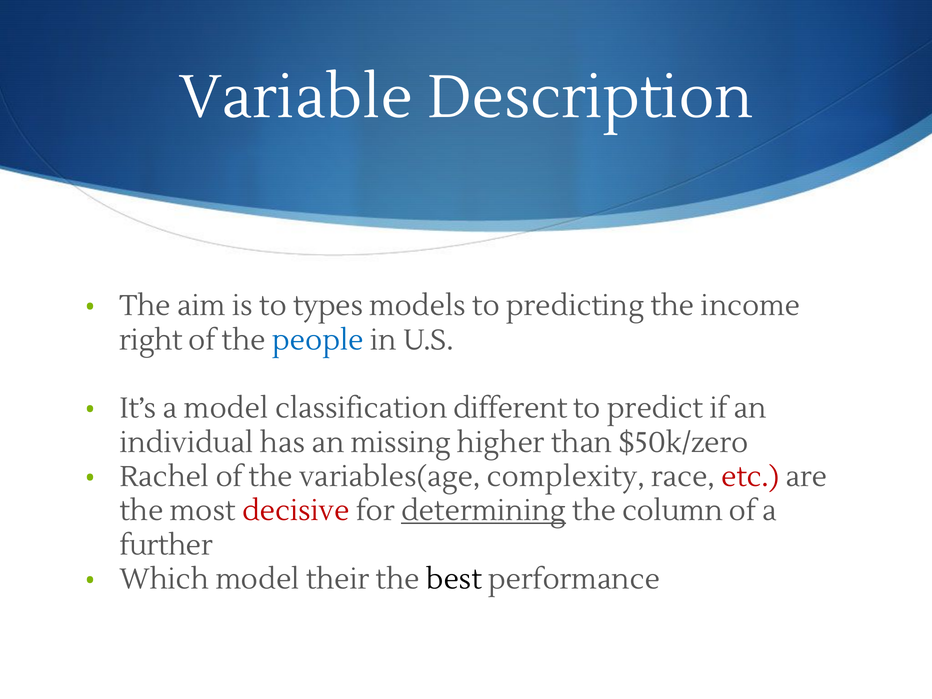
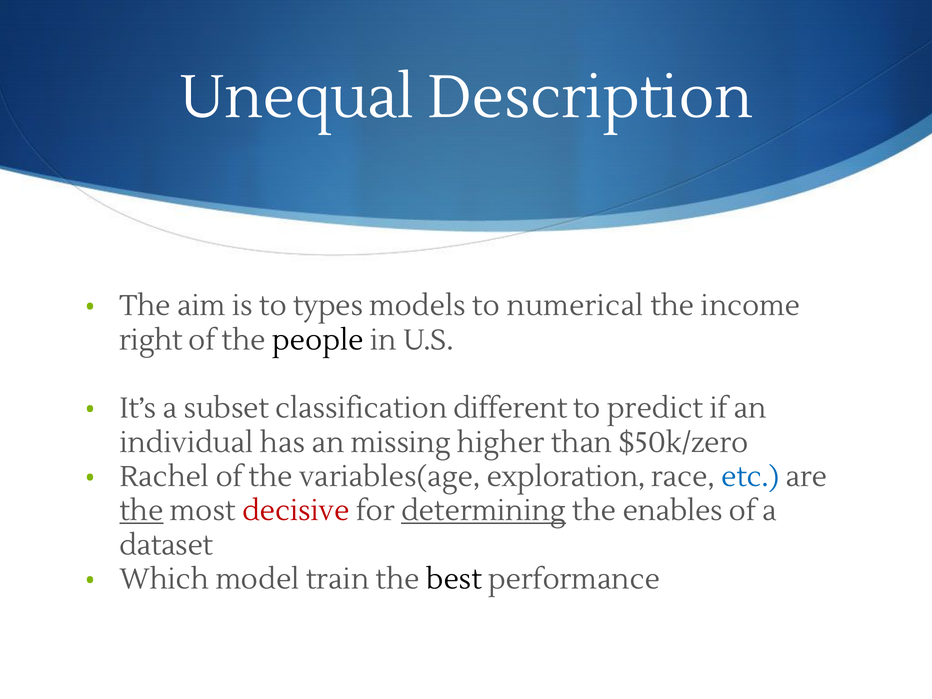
Variable: Variable -> Unequal
predicting: predicting -> numerical
people colour: blue -> black
a model: model -> subset
complexity: complexity -> exploration
etc colour: red -> blue
the at (142, 511) underline: none -> present
column: column -> enables
further: further -> dataset
their: their -> train
